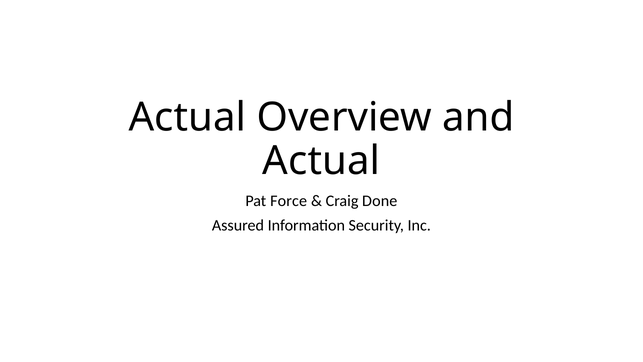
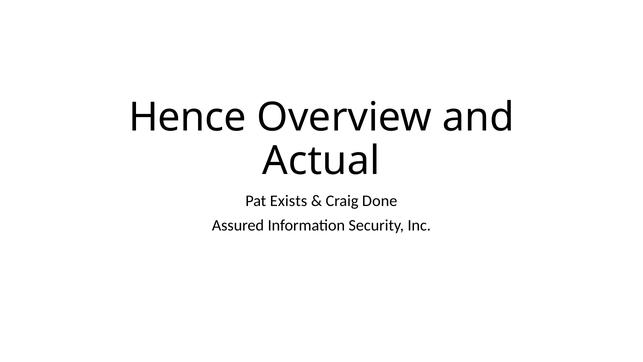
Actual at (187, 117): Actual -> Hence
Force: Force -> Exists
